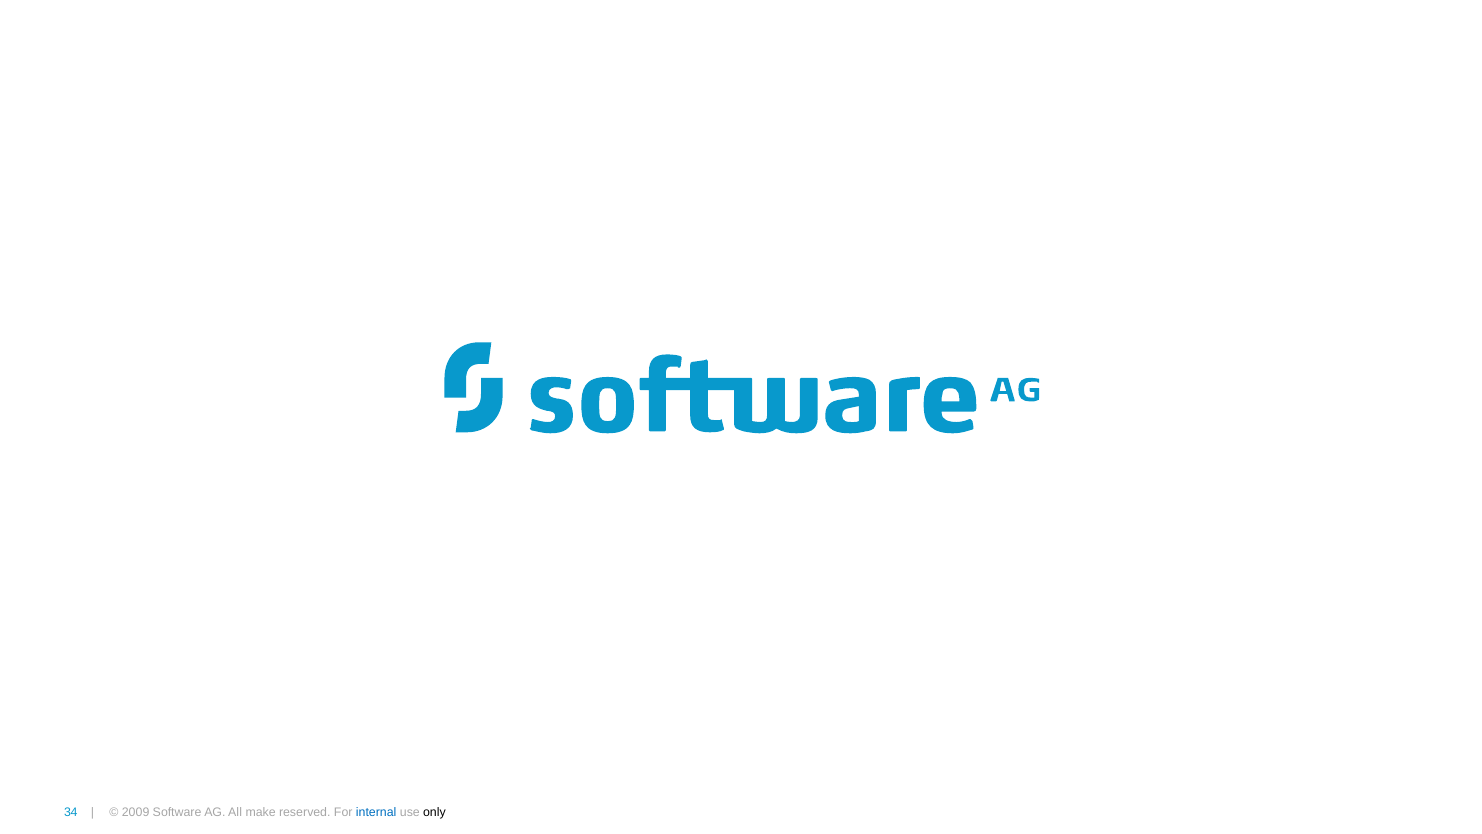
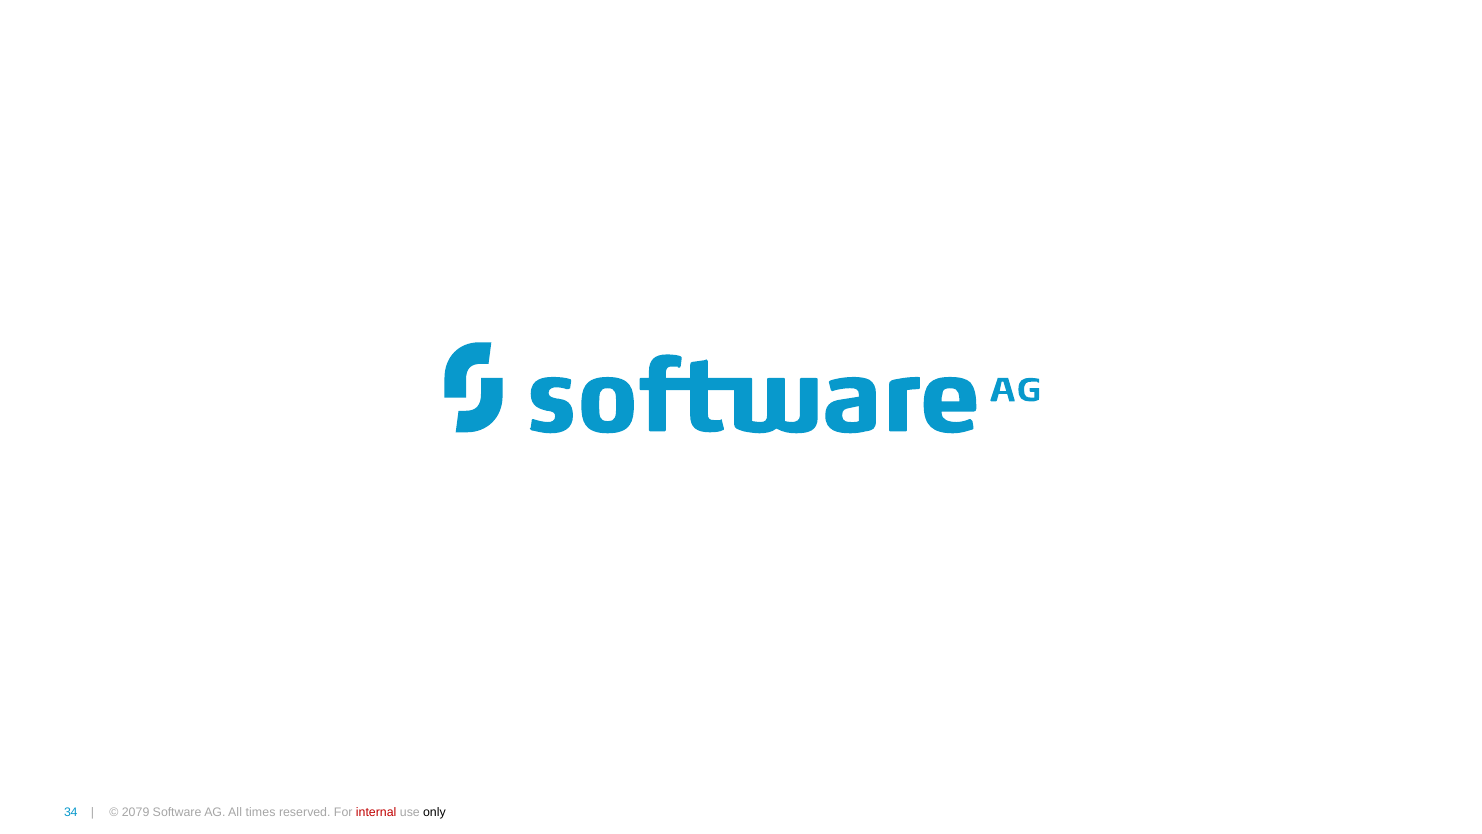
2009: 2009 -> 2079
make: make -> times
internal colour: blue -> red
